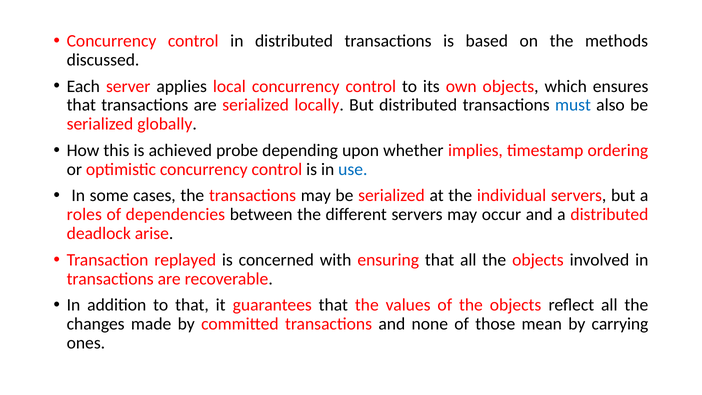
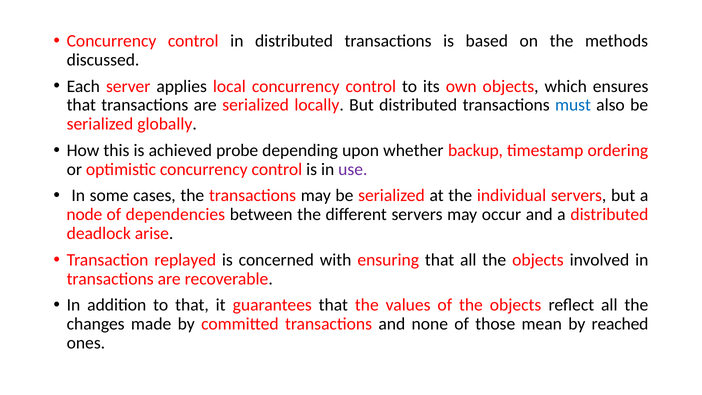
implies: implies -> backup
use colour: blue -> purple
roles: roles -> node
carrying: carrying -> reached
